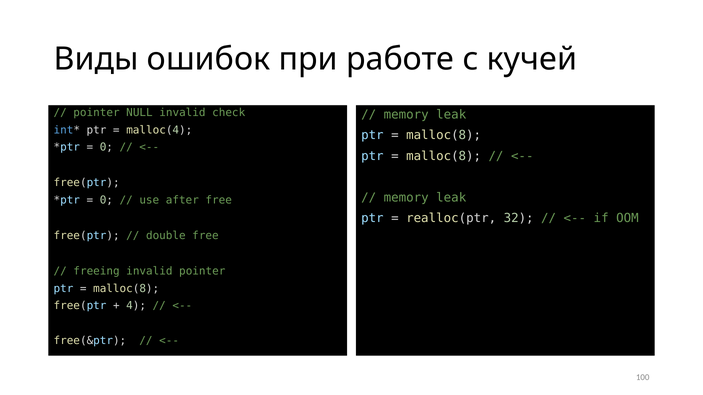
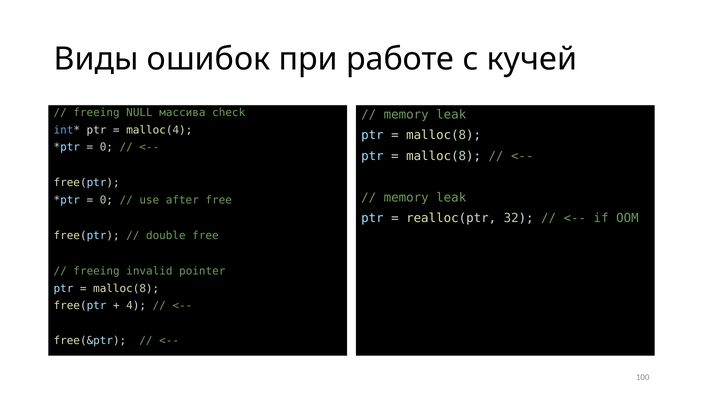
pointer at (97, 113): pointer -> freeing
NULL invalid: invalid -> массива
